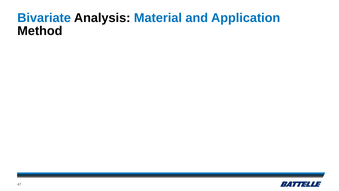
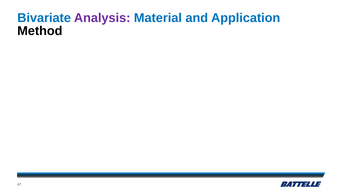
Analysis colour: black -> purple
